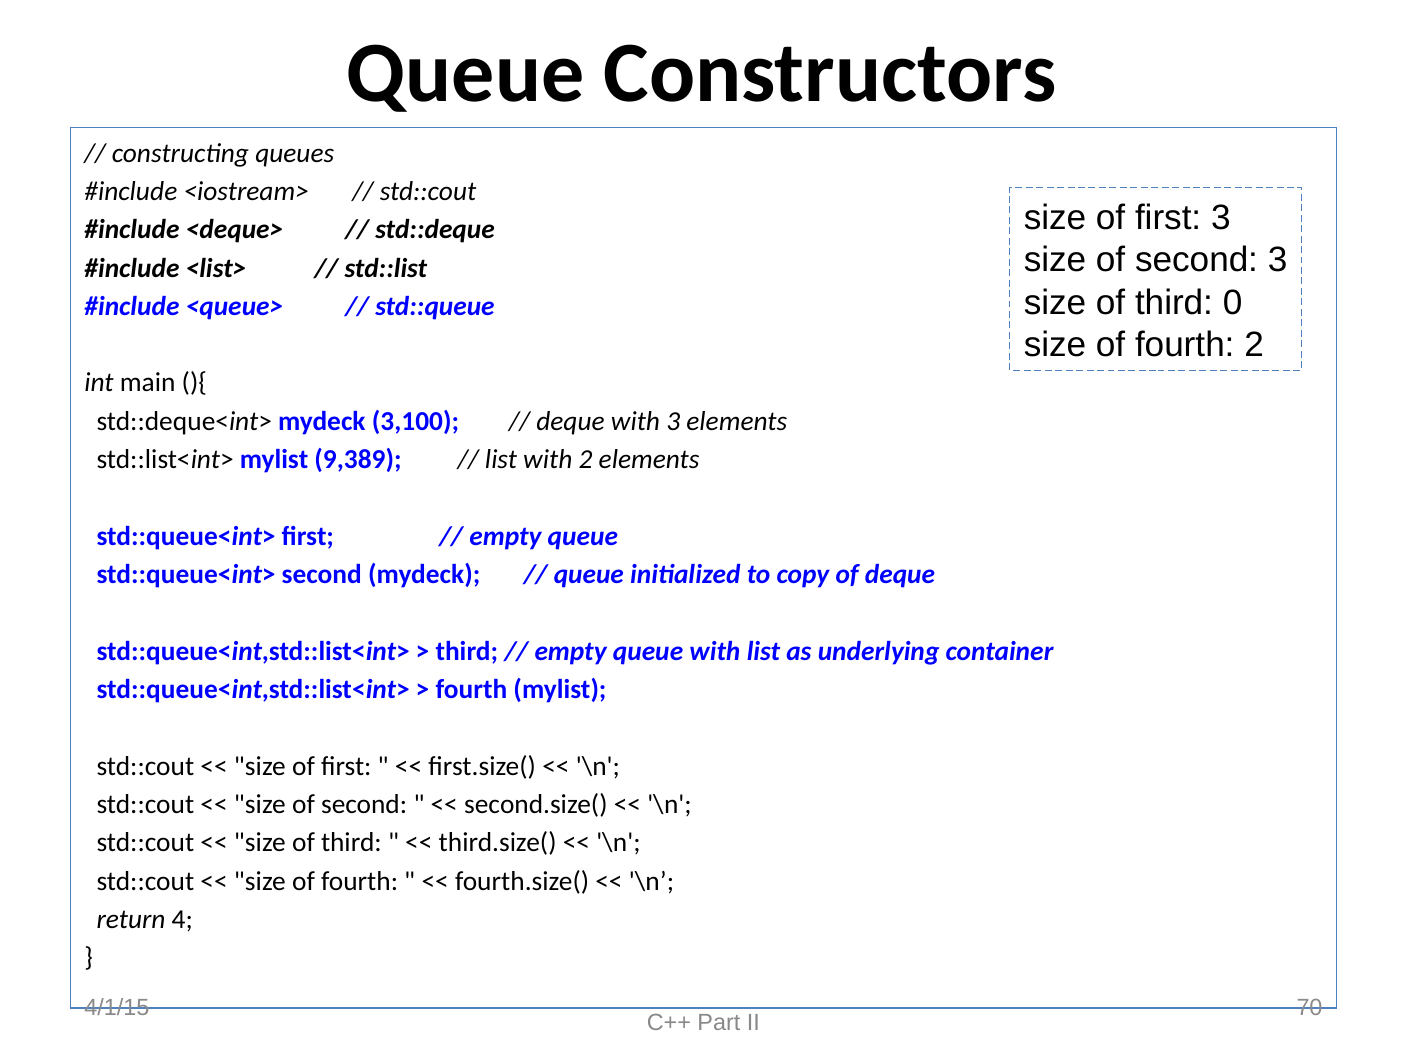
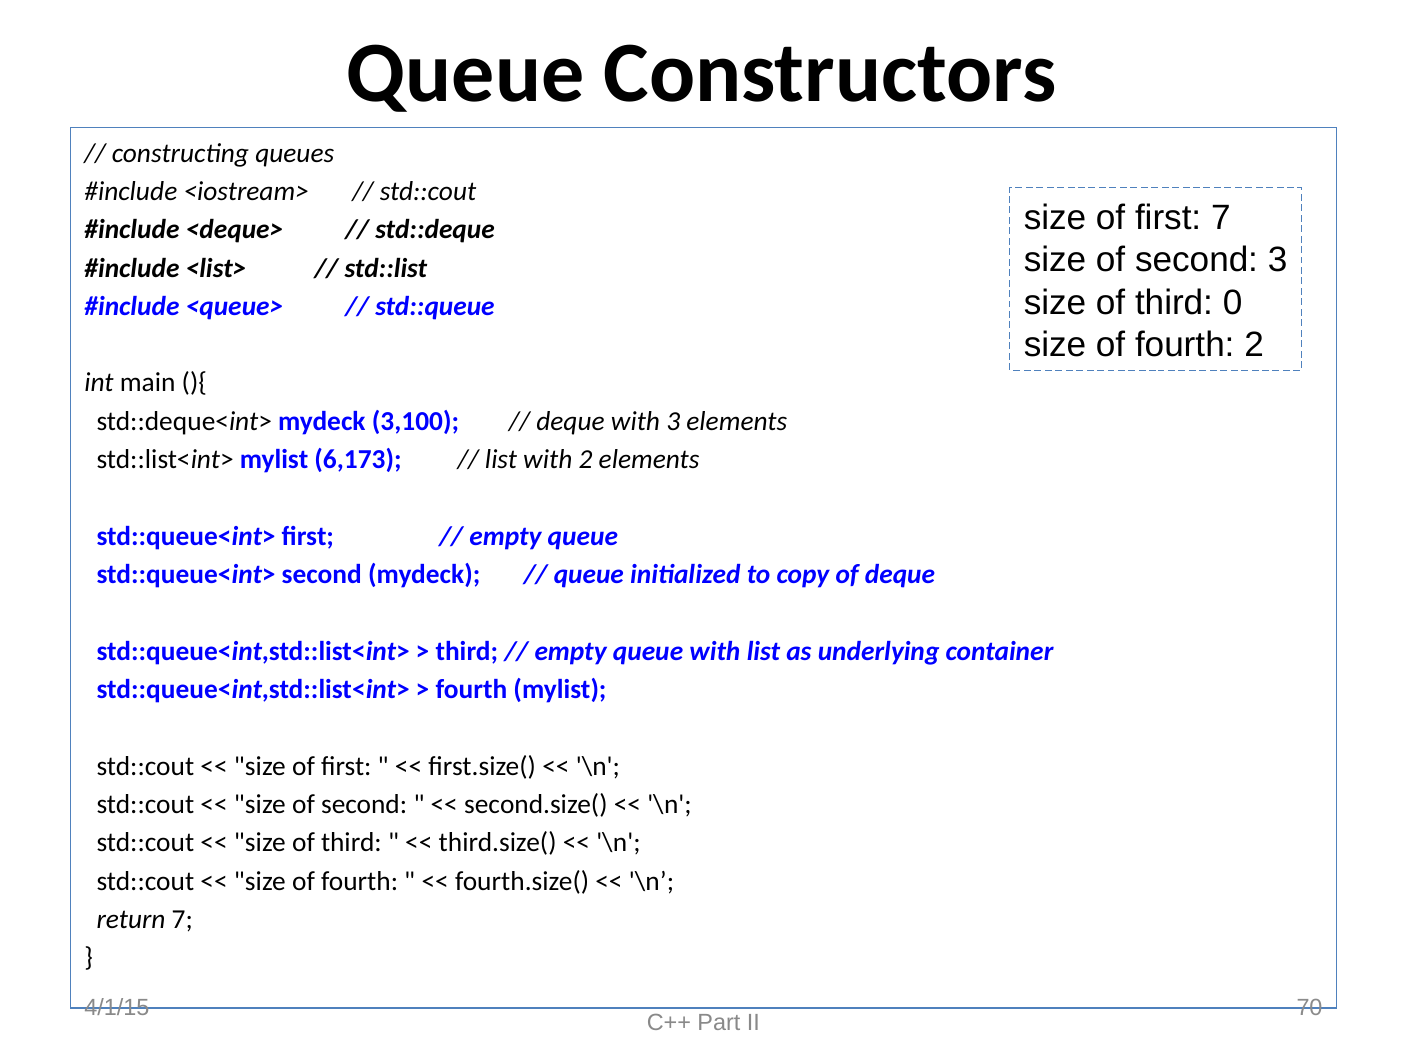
first 3: 3 -> 7
9,389: 9,389 -> 6,173
return 4: 4 -> 7
